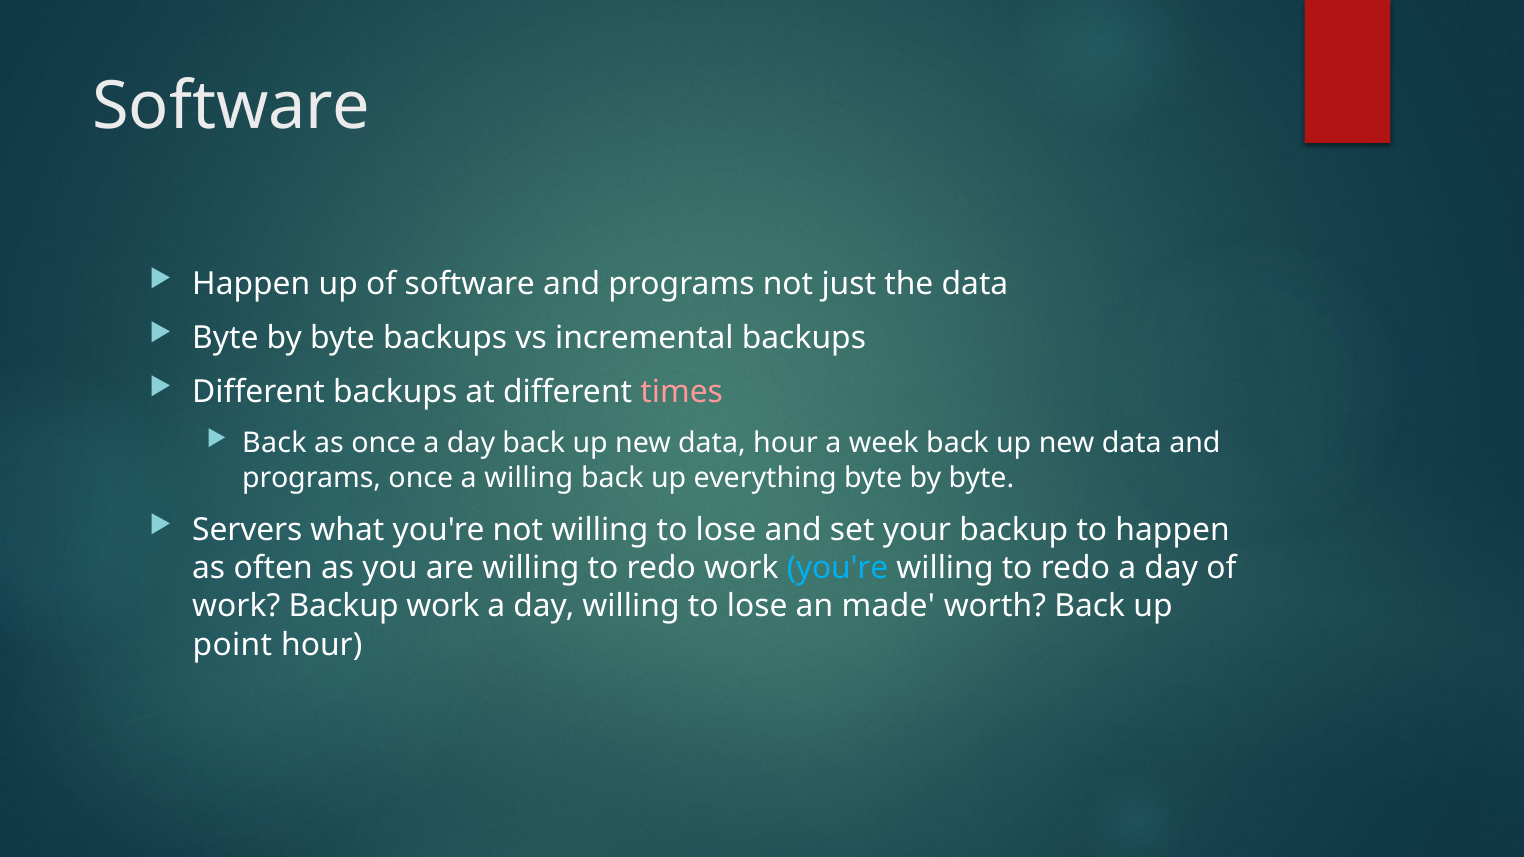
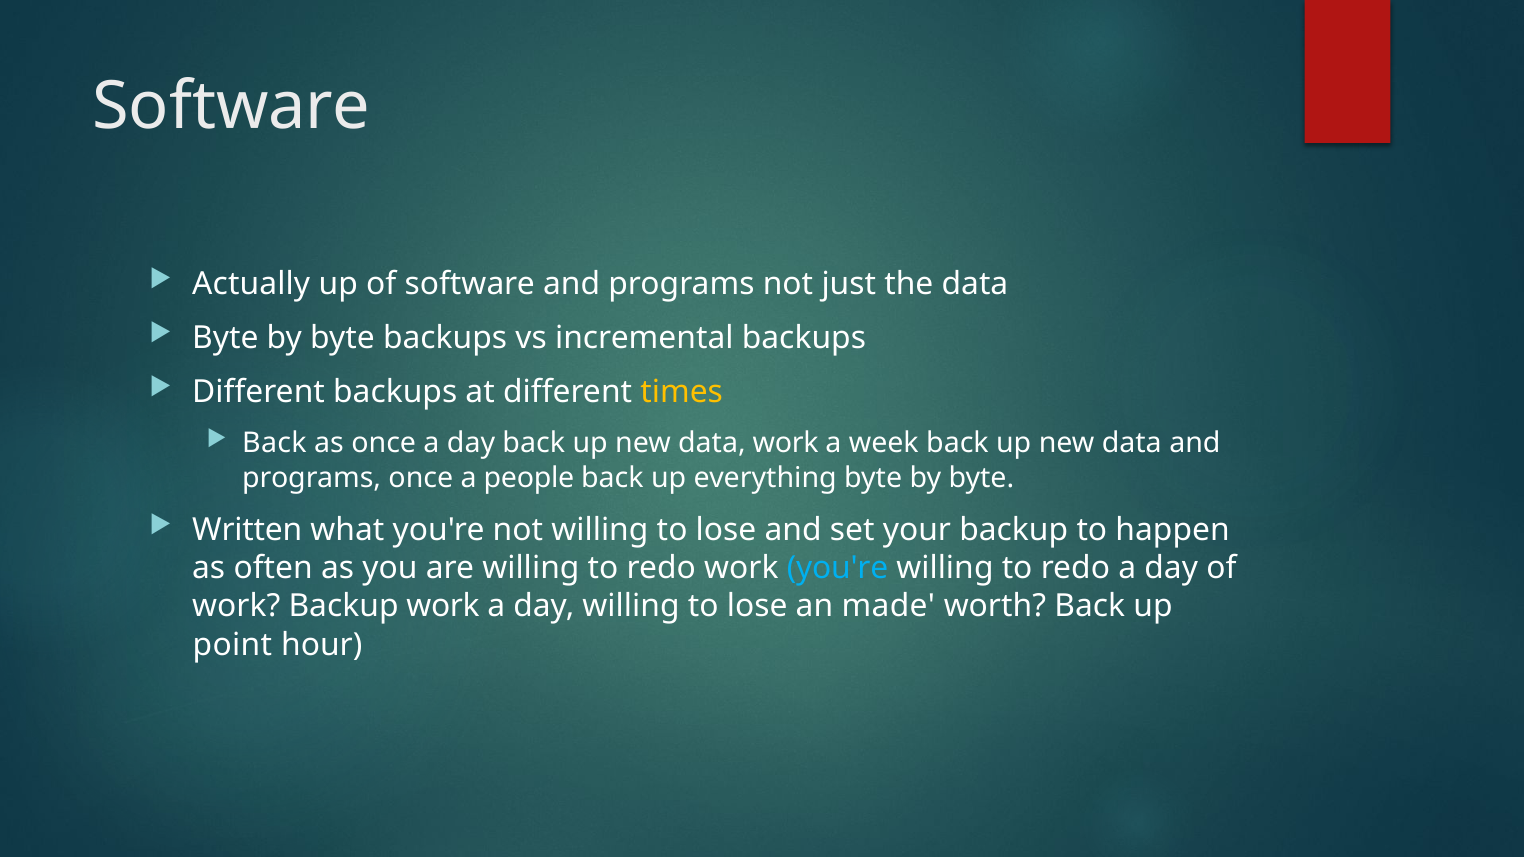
Happen at (251, 284): Happen -> Actually
times colour: pink -> yellow
data hour: hour -> work
a willing: willing -> people
Servers: Servers -> Written
